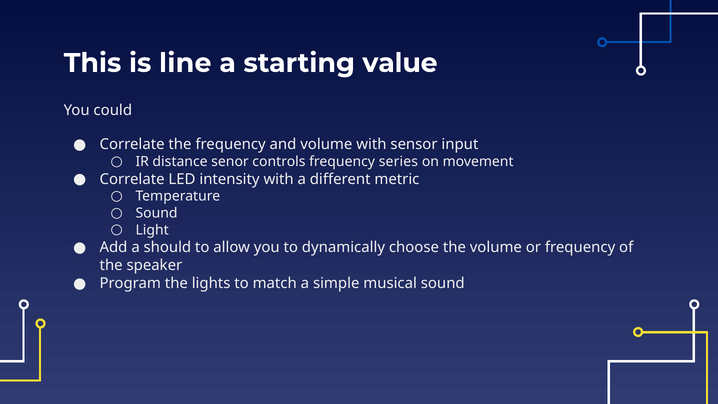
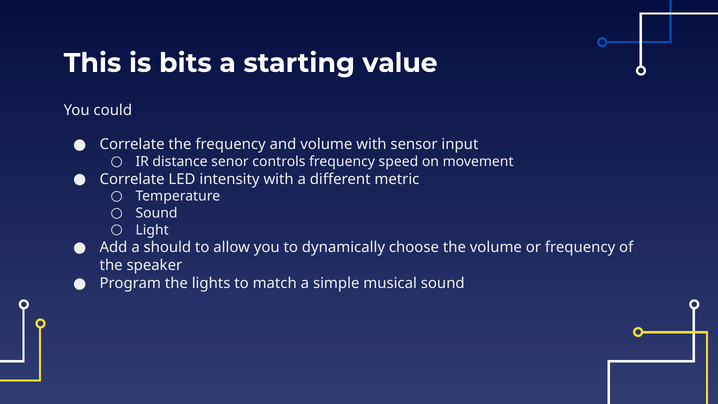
line: line -> bits
series: series -> speed
